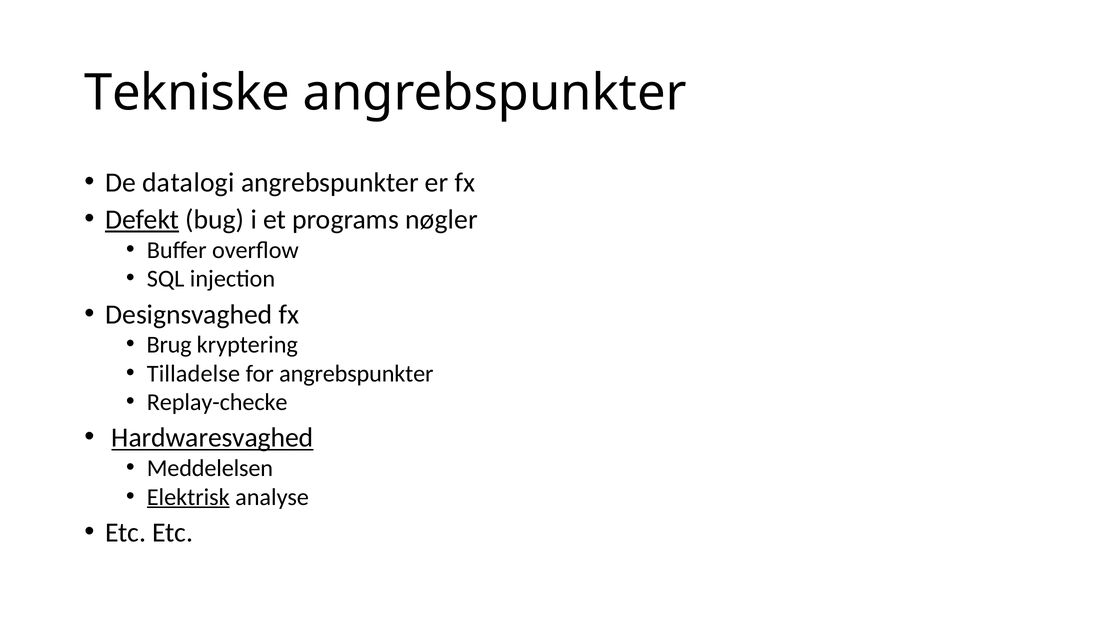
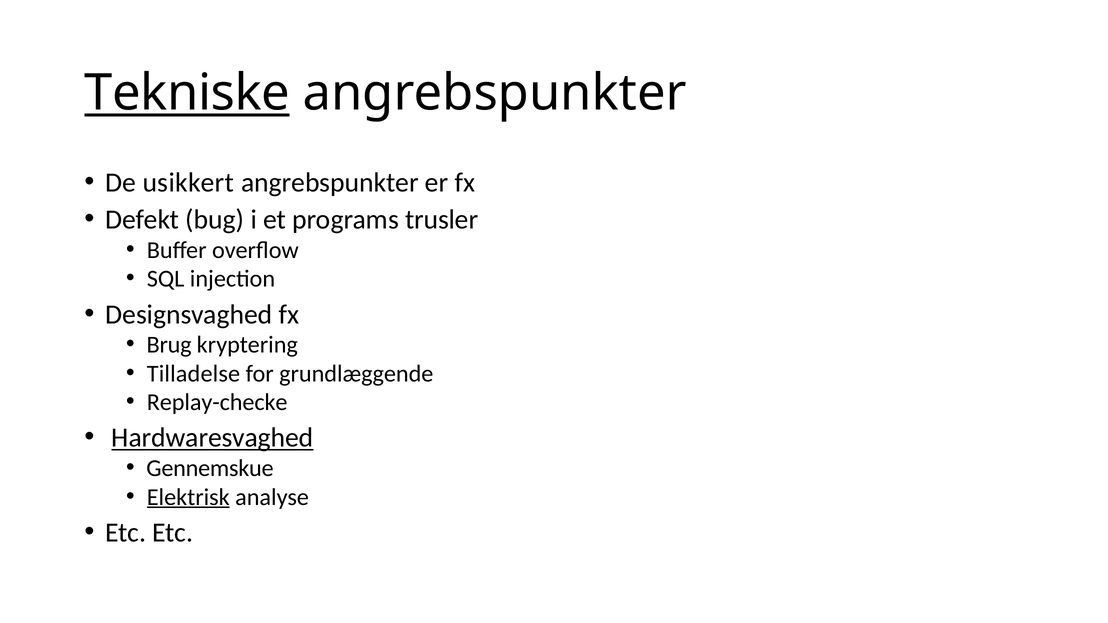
Tekniske underline: none -> present
datalogi: datalogi -> usikkert
Defekt underline: present -> none
nøgler: nøgler -> trusler
for angrebspunkter: angrebspunkter -> grundlæggende
Meddelelsen: Meddelelsen -> Gennemskue
